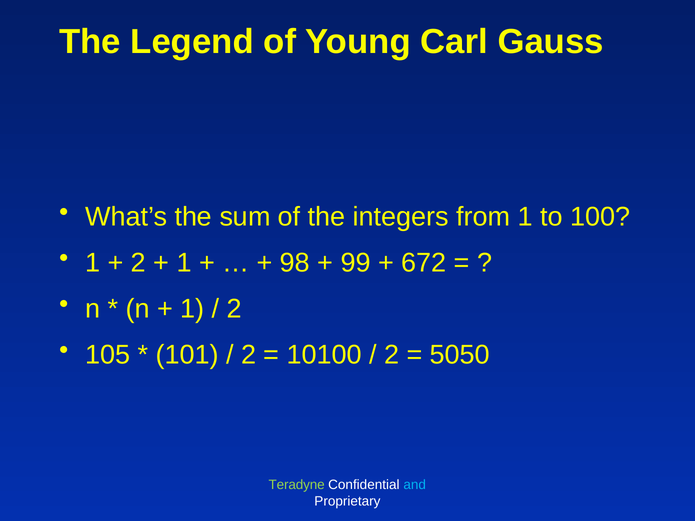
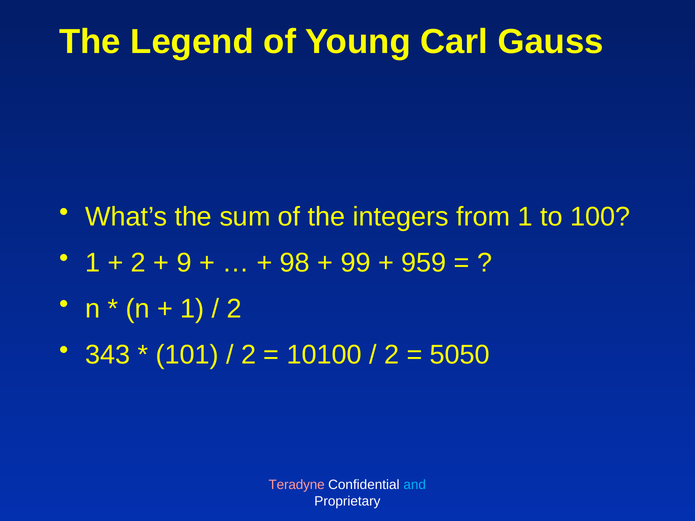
1 at (184, 263): 1 -> 9
672: 672 -> 959
105: 105 -> 343
Teradyne colour: light green -> pink
